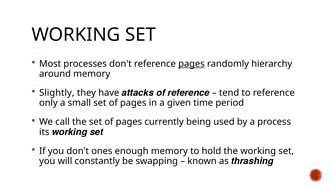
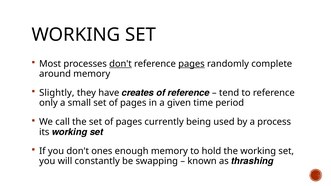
don't at (120, 64) underline: none -> present
hierarchy: hierarchy -> complete
attacks: attacks -> creates
